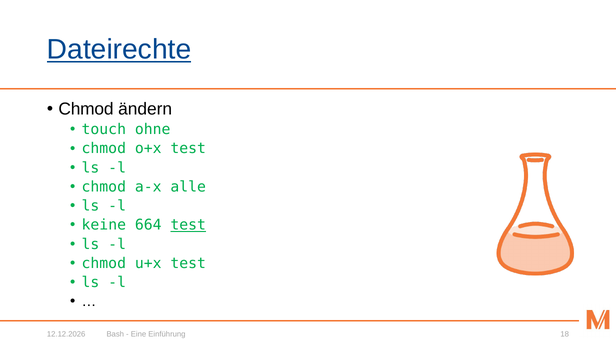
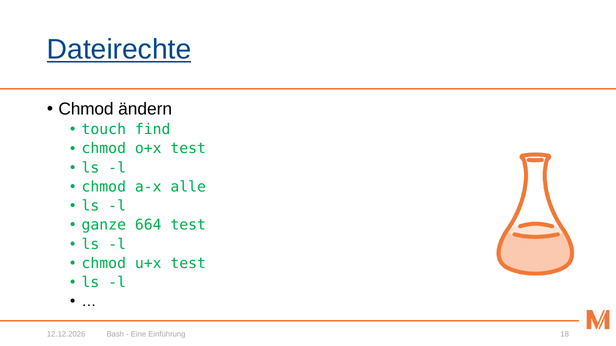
ohne: ohne -> find
keine: keine -> ganze
test at (188, 225) underline: present -> none
